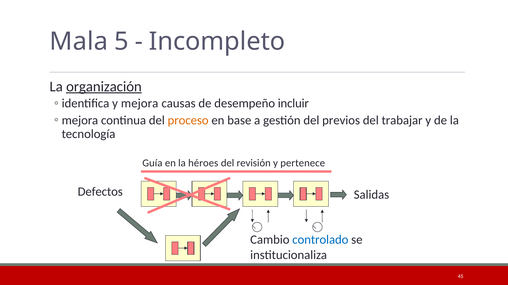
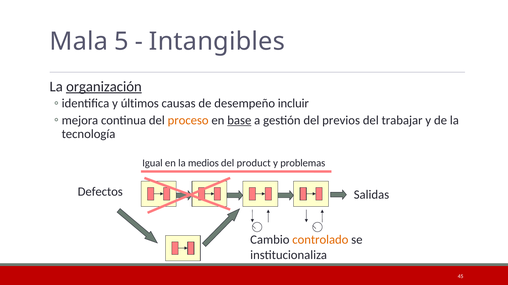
Incompleto: Incompleto -> Intangibles
mejora: mejora -> últimos
base underline: none -> present
Guía: Guía -> Igual
héroes: héroes -> medios
revisión: revisión -> product
pertenece: pertenece -> problemas
controlado colour: blue -> orange
